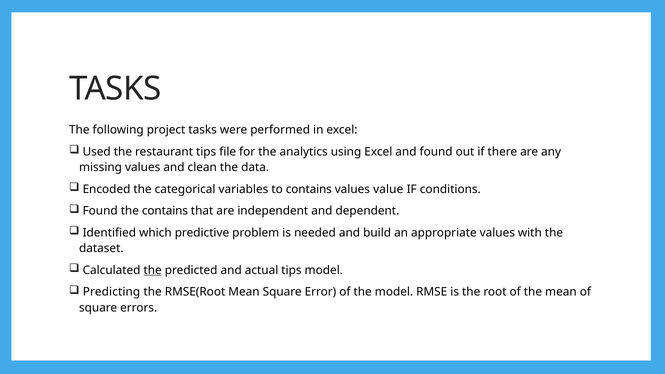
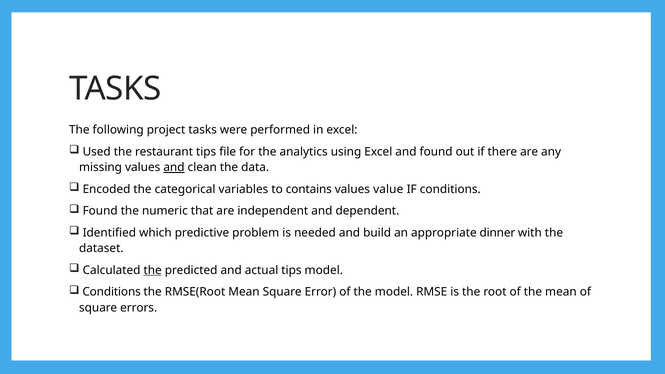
and at (174, 167) underline: none -> present
the contains: contains -> numeric
appropriate values: values -> dinner
Predicting at (111, 292): Predicting -> Conditions
